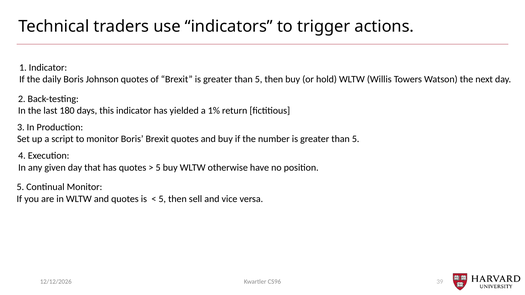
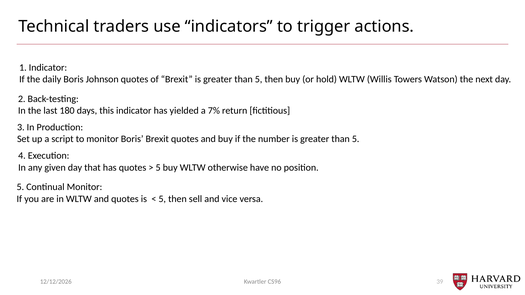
1%: 1% -> 7%
